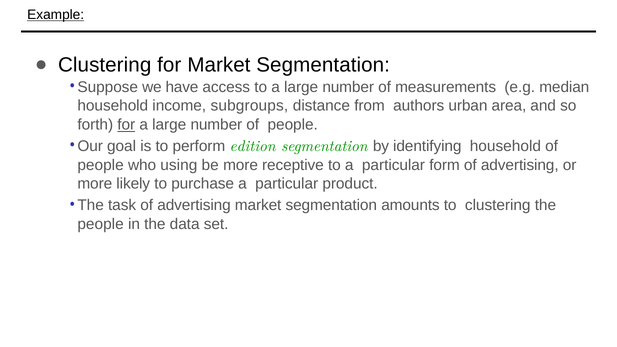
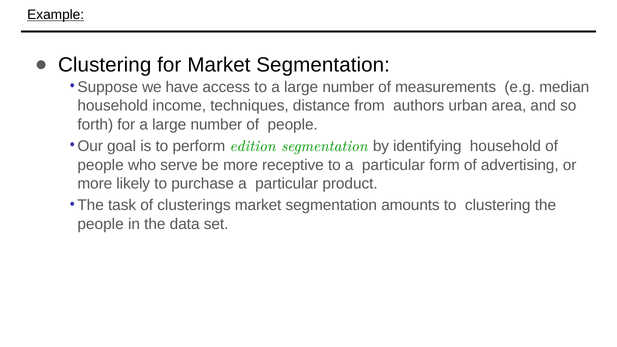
subgroups: subgroups -> techniques
for at (126, 125) underline: present -> none
using: using -> serve
task of advertising: advertising -> clusterings
